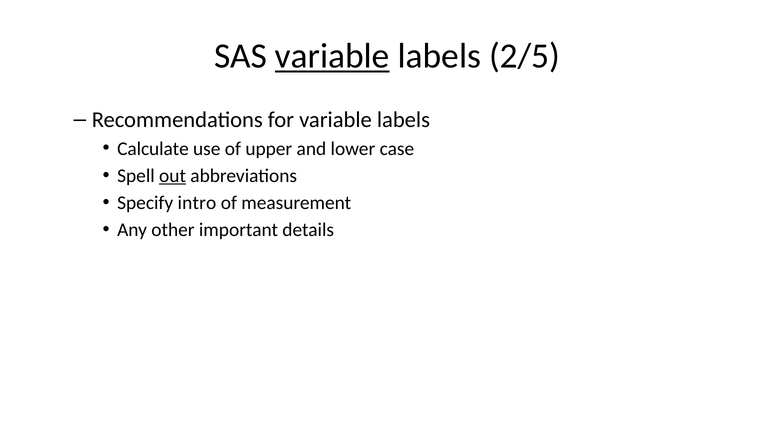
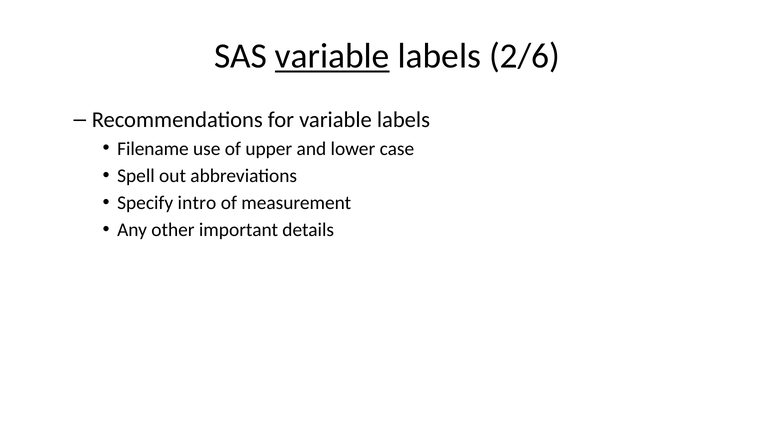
2/5: 2/5 -> 2/6
Calculate: Calculate -> Filename
out underline: present -> none
